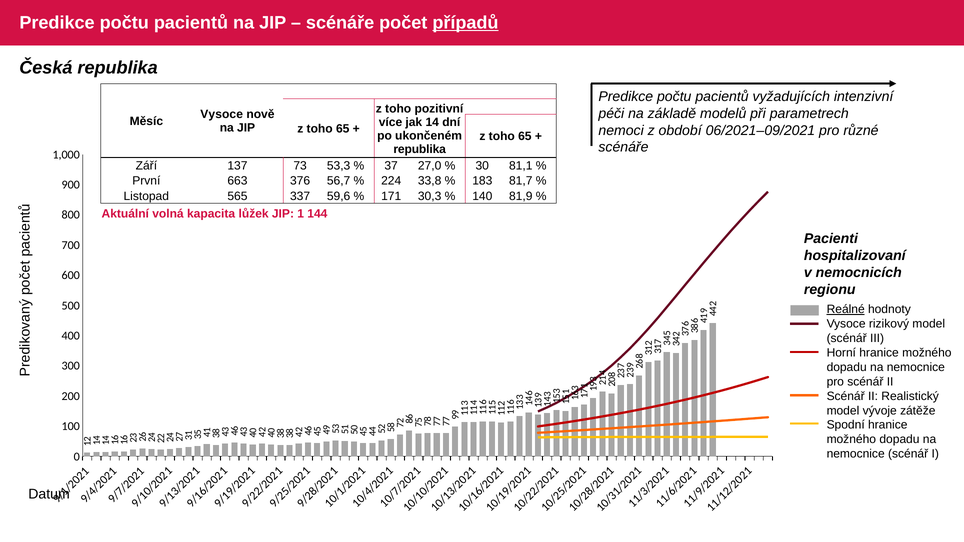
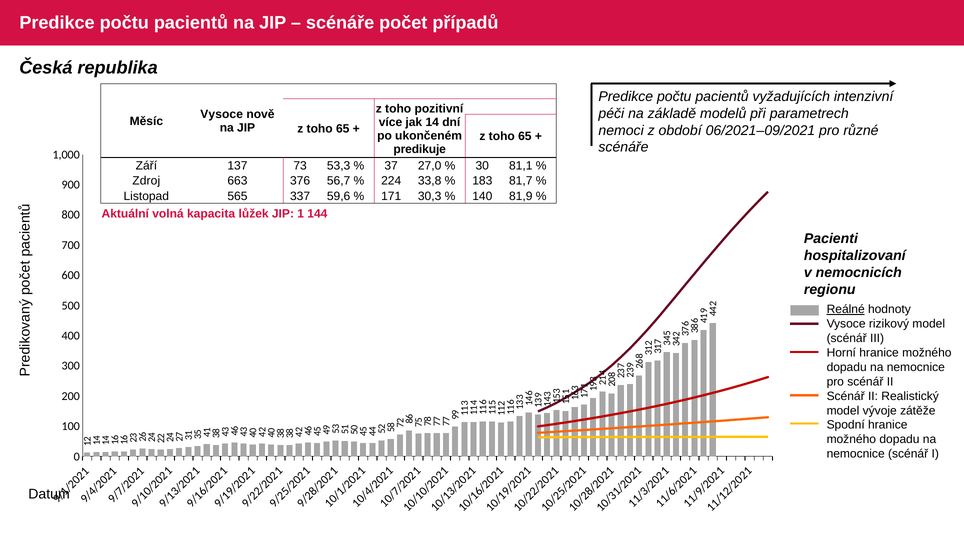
případů underline: present -> none
republika at (420, 149): republika -> predikuje
První: První -> Zdroj
